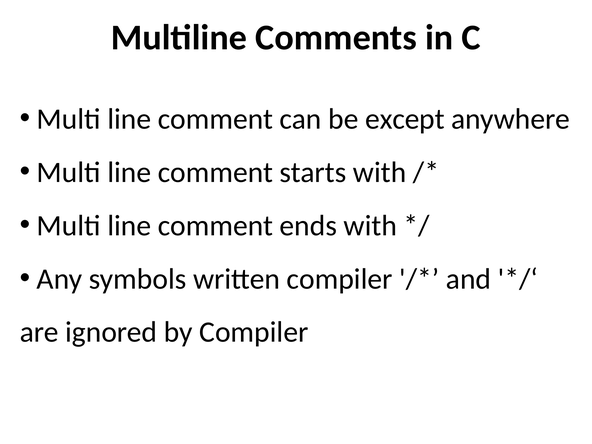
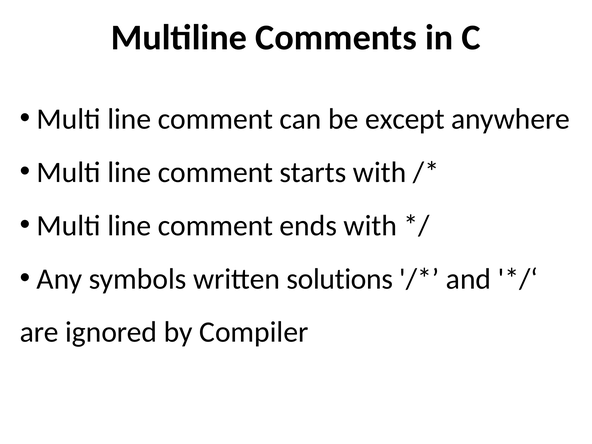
written compiler: compiler -> solutions
